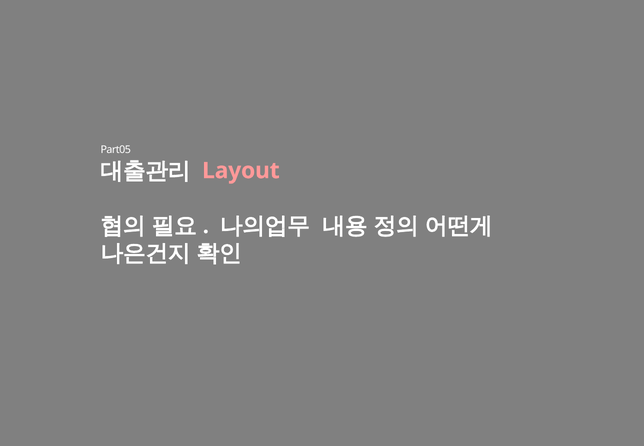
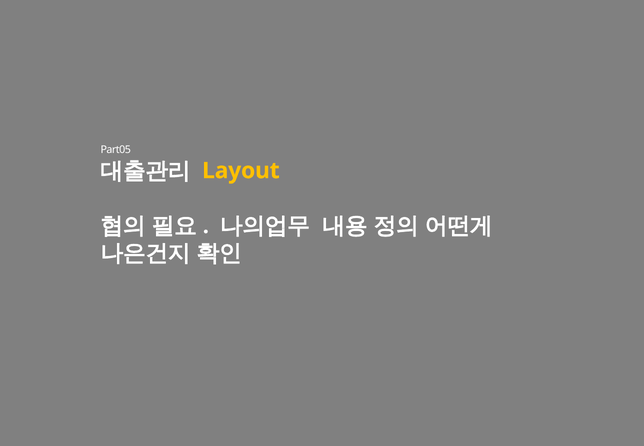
Layout colour: pink -> yellow
